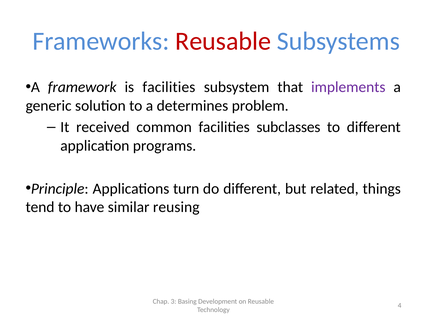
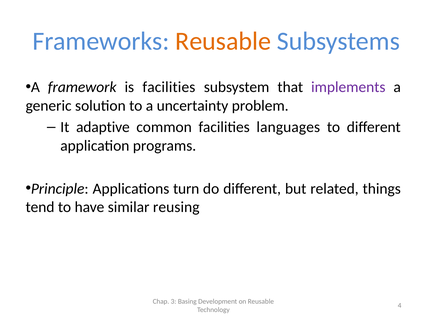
Reusable at (223, 41) colour: red -> orange
determines: determines -> uncertainty
received: received -> adaptive
subclasses: subclasses -> languages
